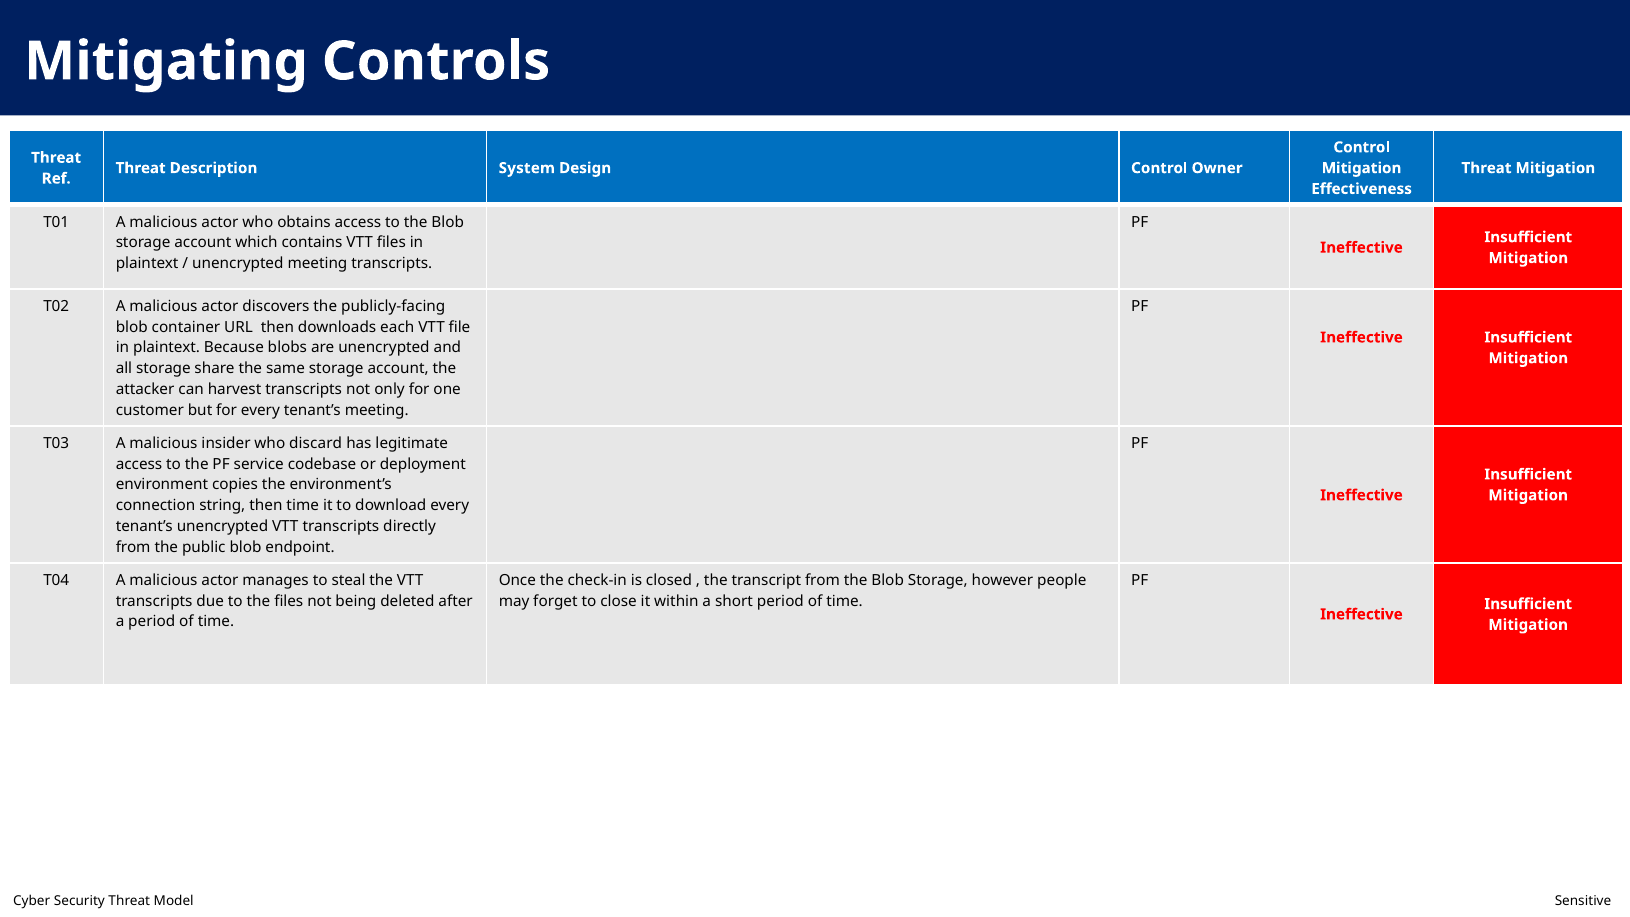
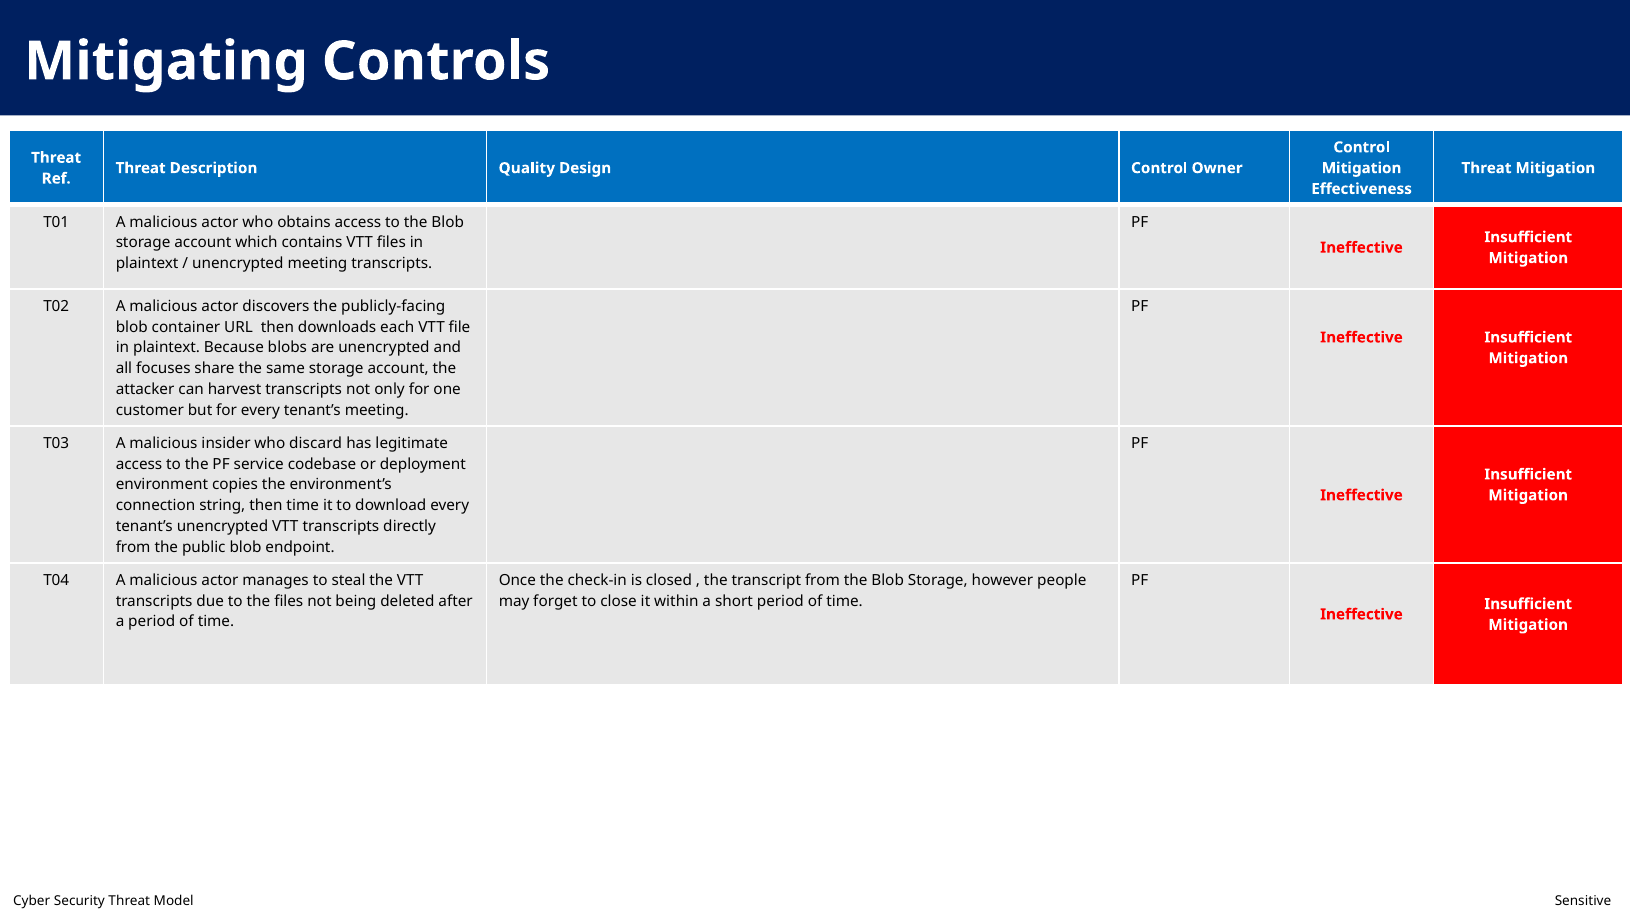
System: System -> Quality
all storage: storage -> focuses
